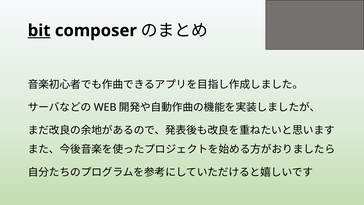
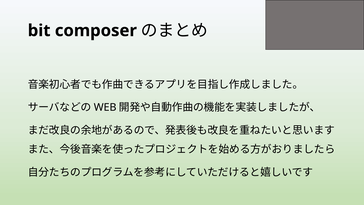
bit underline: present -> none
